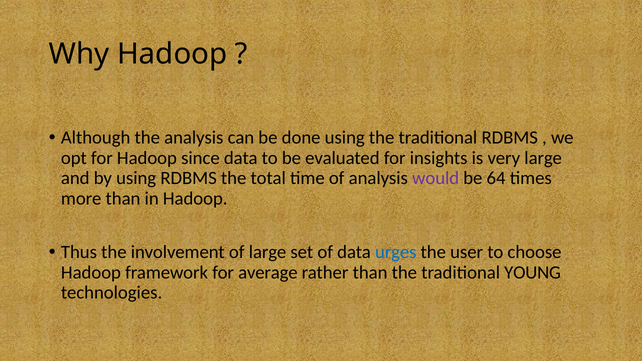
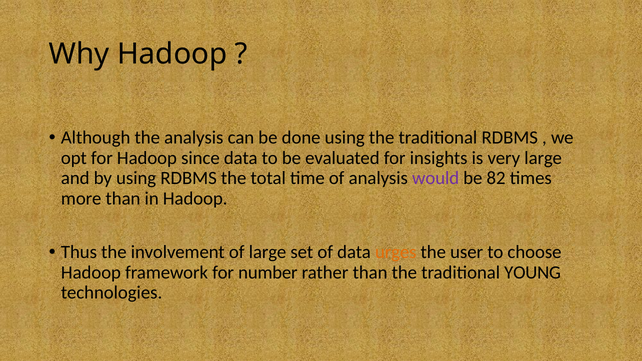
64: 64 -> 82
urges colour: blue -> orange
average: average -> number
